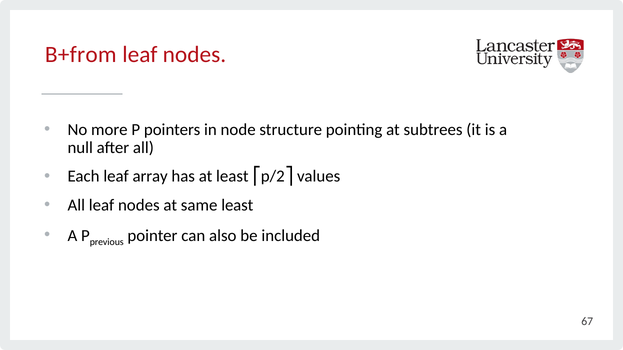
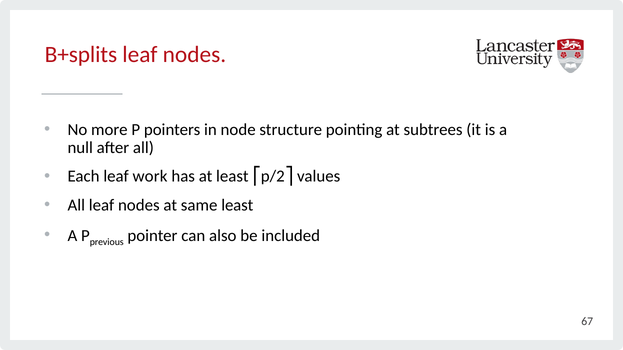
B+from: B+from -> B+splits
array: array -> work
